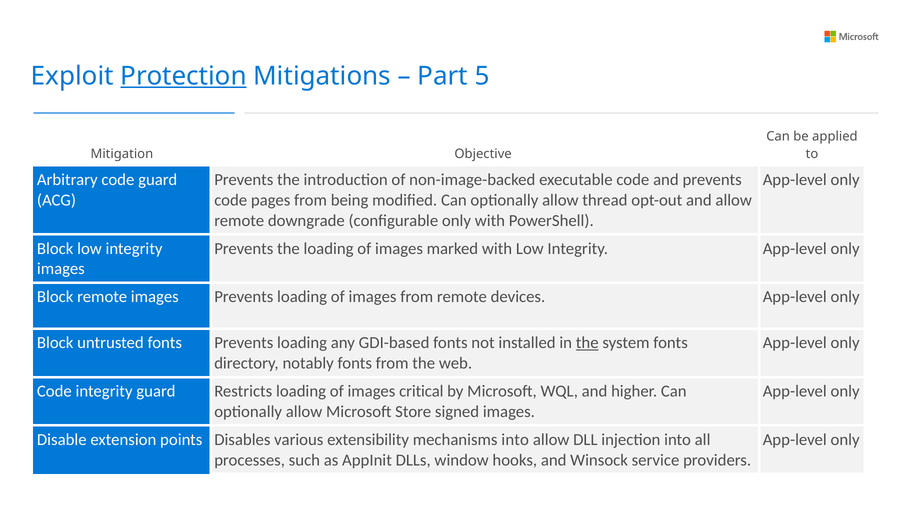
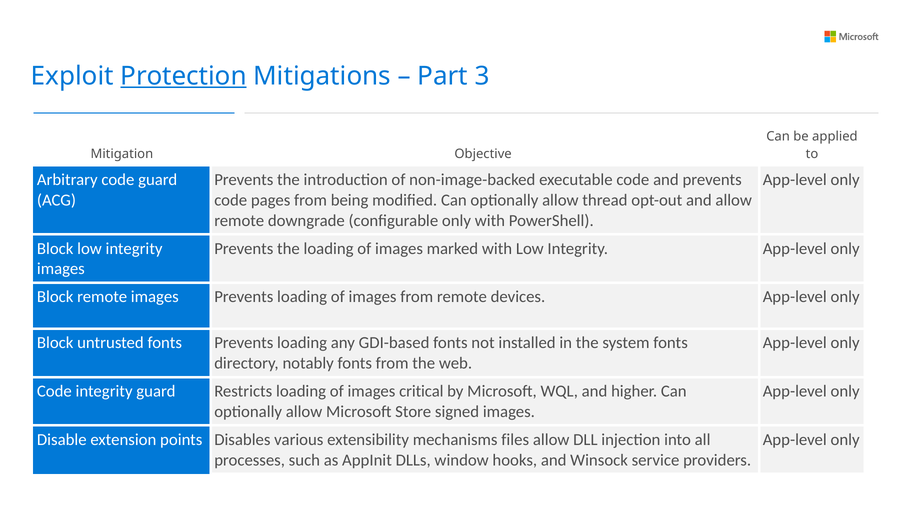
5: 5 -> 3
the at (587, 343) underline: present -> none
mechanisms into: into -> files
